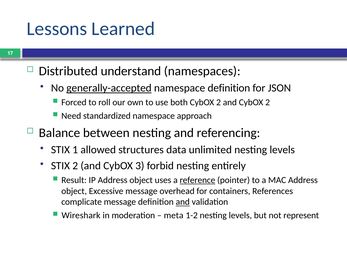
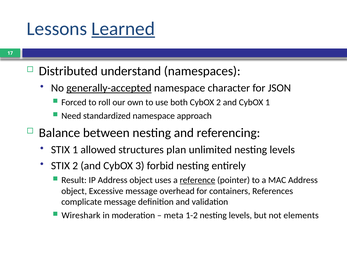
Learned underline: none -> present
namespace definition: definition -> character
and CybOX 2: 2 -> 1
data: data -> plan
and at (183, 202) underline: present -> none
represent: represent -> elements
